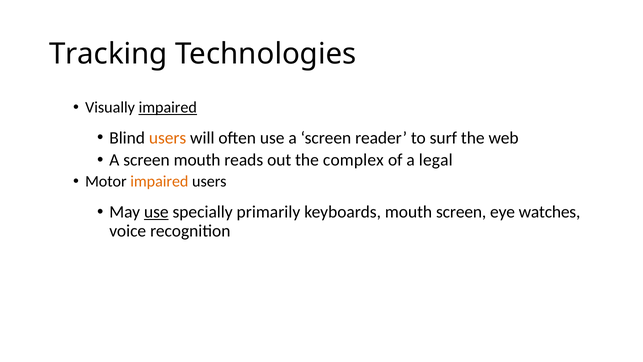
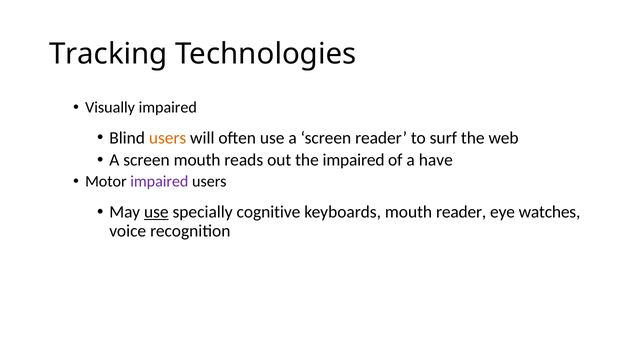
impaired at (168, 107) underline: present -> none
the complex: complex -> impaired
legal: legal -> have
impaired at (159, 181) colour: orange -> purple
primarily: primarily -> cognitive
mouth screen: screen -> reader
